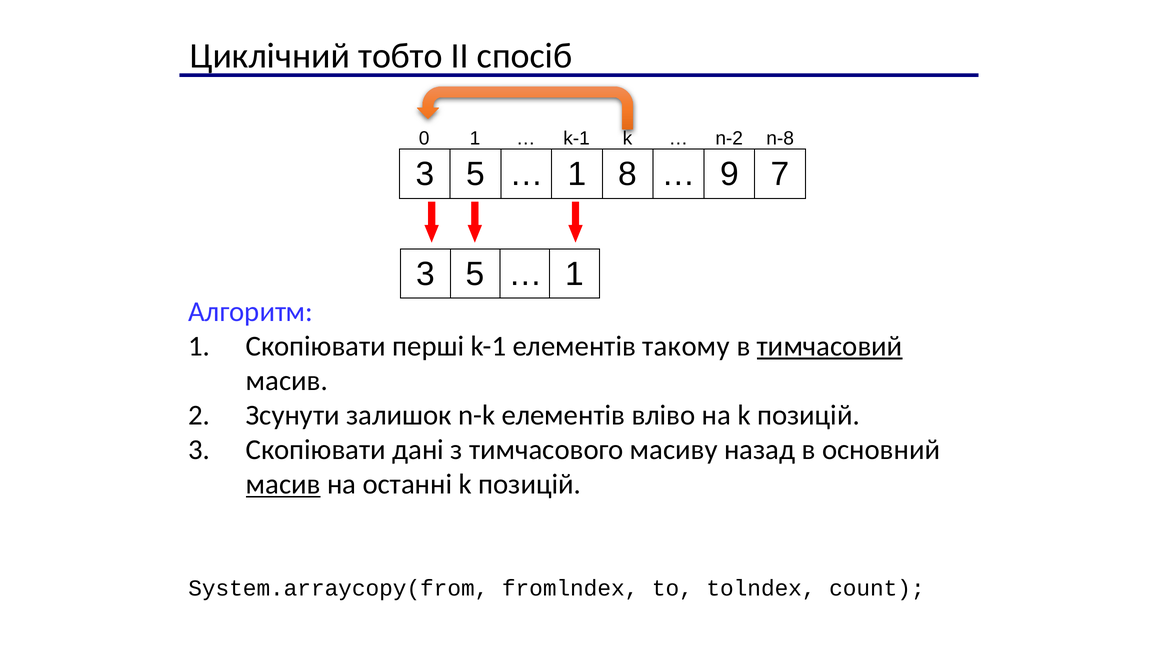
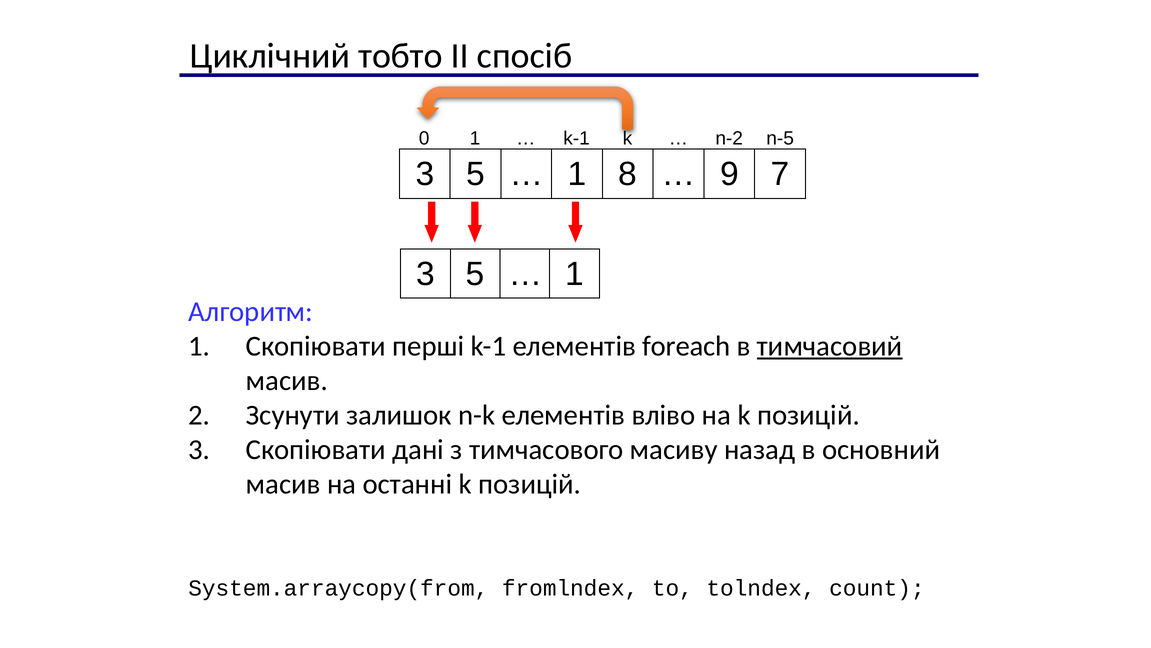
n-8: n-8 -> n-5
такому: такому -> foreach
масив at (283, 484) underline: present -> none
